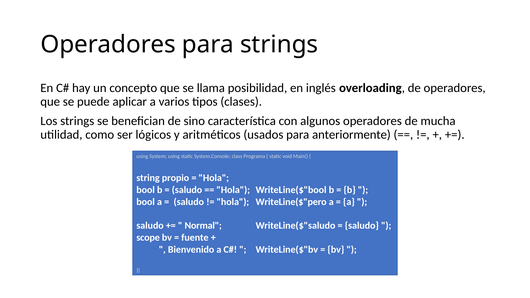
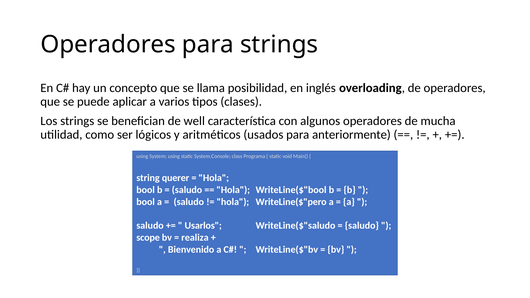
sino: sino -> well
propio: propio -> querer
Normal: Normal -> Usarlos
fuente: fuente -> realiza
